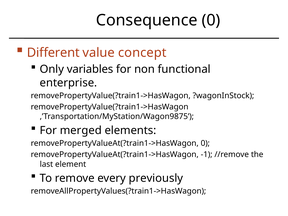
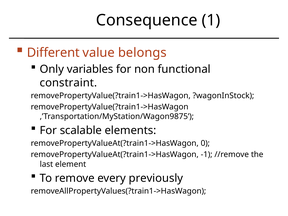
Consequence 0: 0 -> 1
concept: concept -> belongs
enterprise: enterprise -> constraint
merged: merged -> scalable
